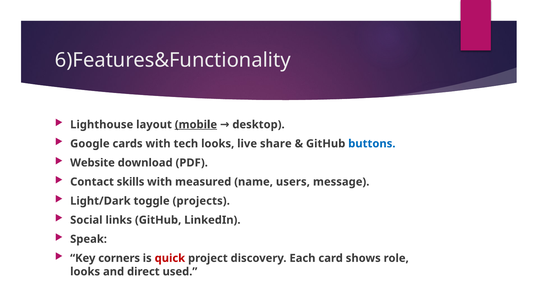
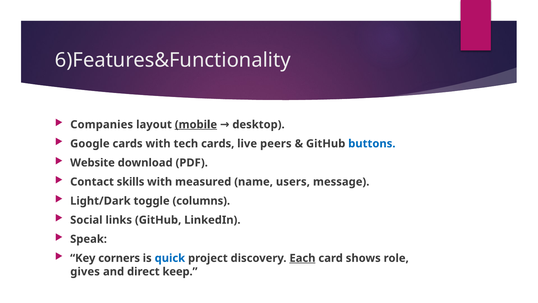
Lighthouse: Lighthouse -> Companies
tech looks: looks -> cards
share: share -> peers
projects: projects -> columns
quick colour: red -> blue
Each underline: none -> present
looks at (85, 271): looks -> gives
used: used -> keep
